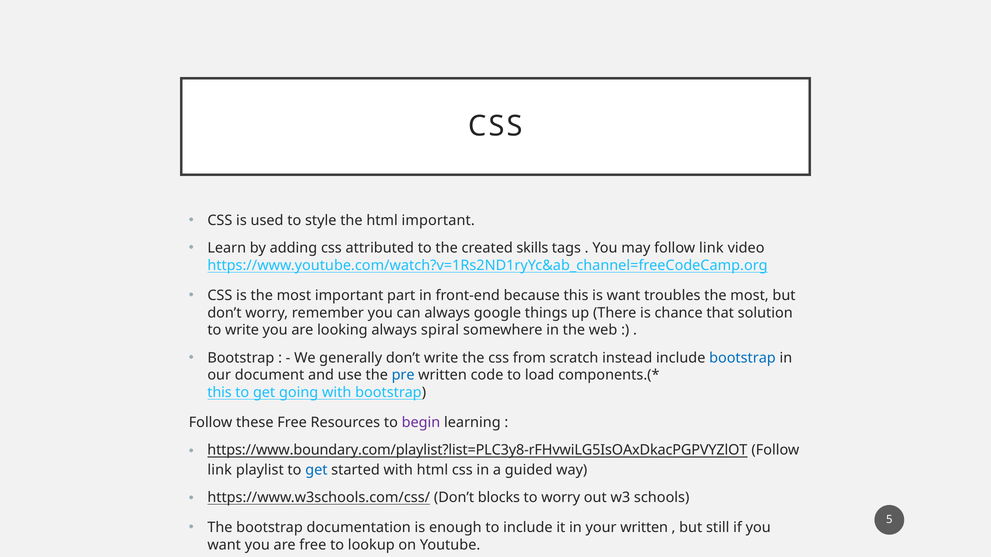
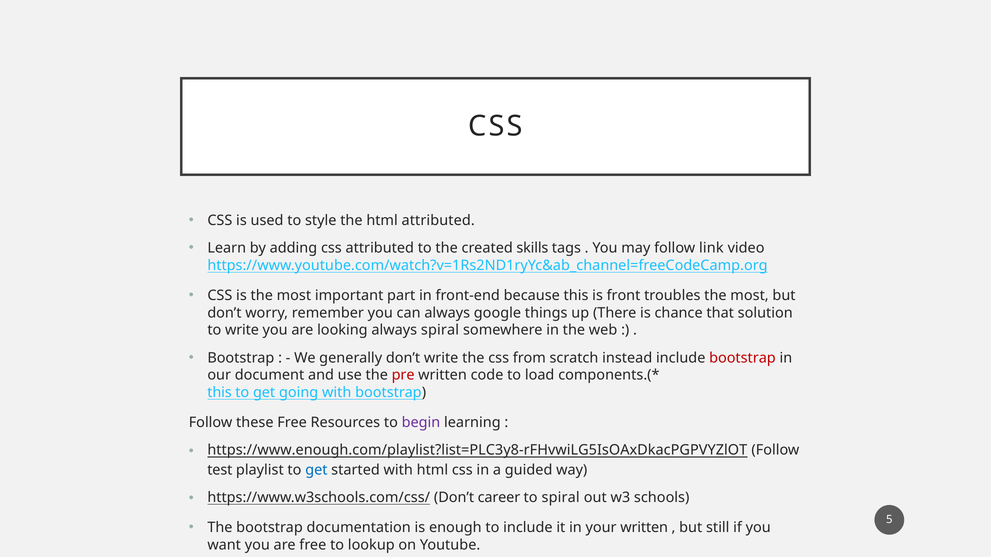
html important: important -> attributed
is want: want -> front
bootstrap at (742, 358) colour: blue -> red
pre colour: blue -> red
https://www.boundary.com/playlist?list=PLC3y8-rFHvwiLG5IsOAxDkacPGPVYZlOT: https://www.boundary.com/playlist?list=PLC3y8-rFHvwiLG5IsOAxDkacPGPVYZlOT -> https://www.enough.com/playlist?list=PLC3y8-rFHvwiLG5IsOAxDkacPGPVYZlOT
link at (220, 470): link -> test
blocks: blocks -> career
to worry: worry -> spiral
